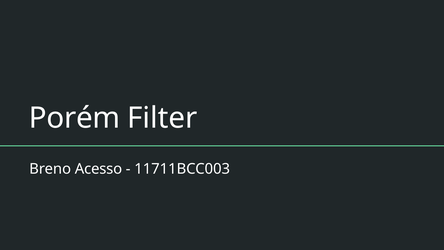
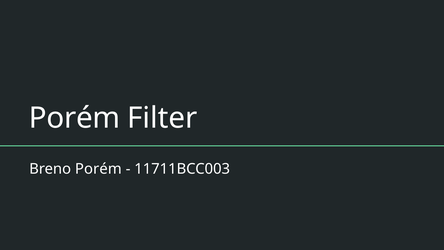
Breno Acesso: Acesso -> Porém
